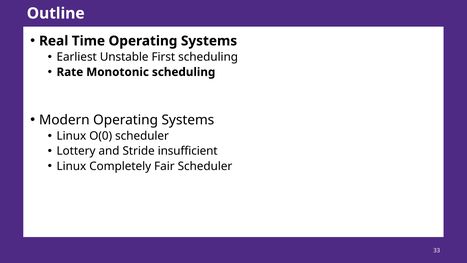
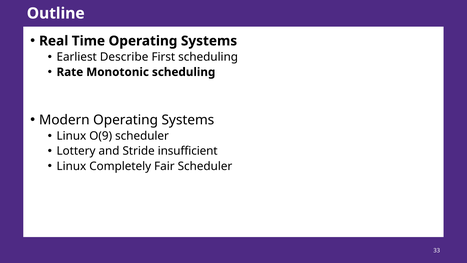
Unstable: Unstable -> Describe
O(0: O(0 -> O(9
